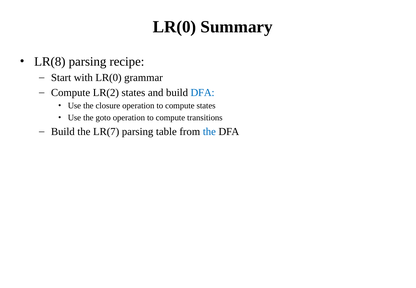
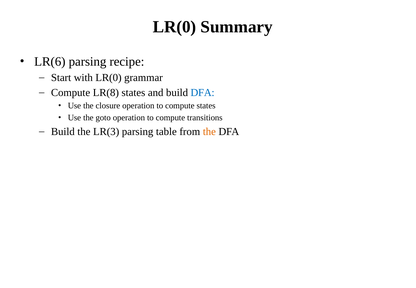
LR(8: LR(8 -> LR(6
LR(2: LR(2 -> LR(8
LR(7: LR(7 -> LR(3
the at (209, 132) colour: blue -> orange
